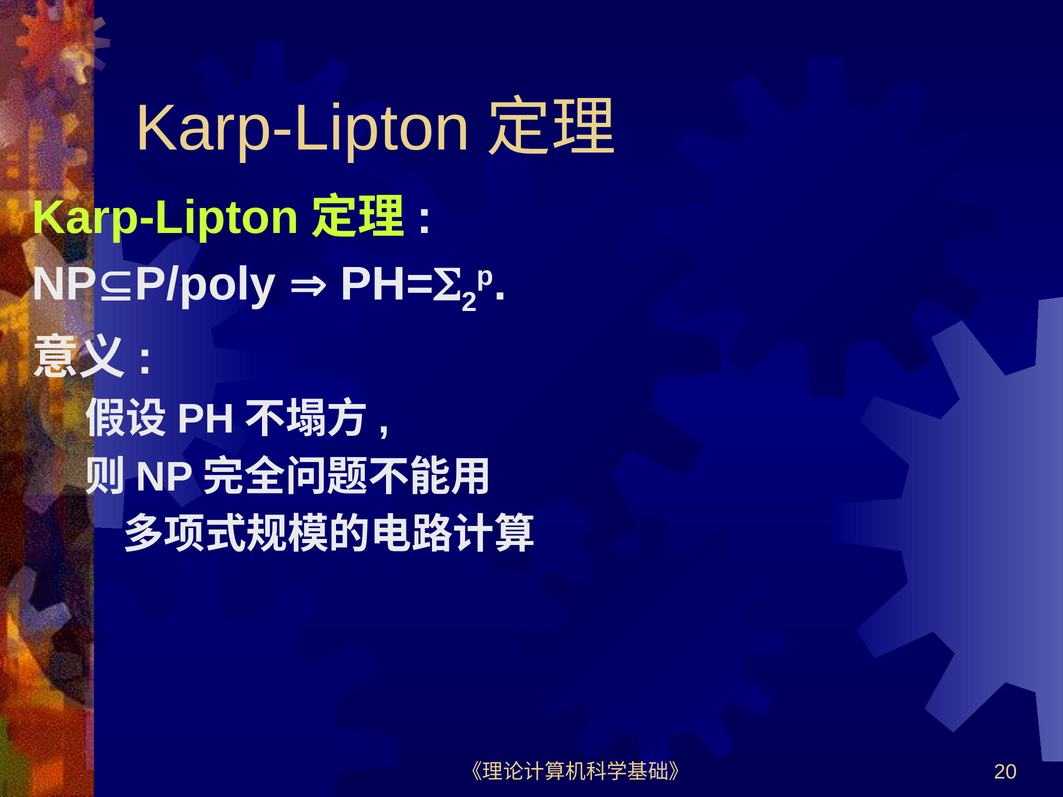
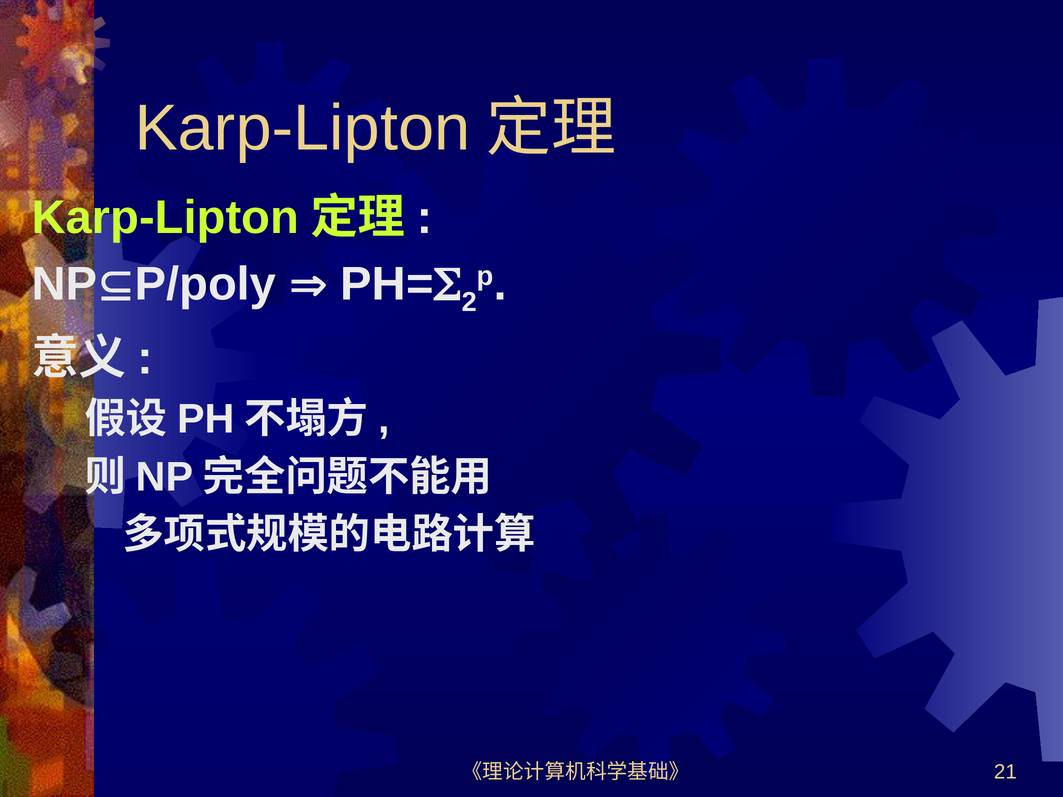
20: 20 -> 21
